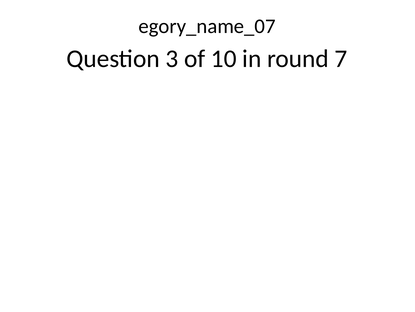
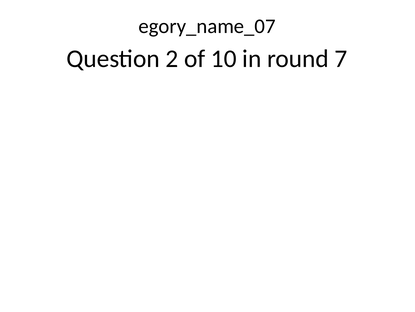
3: 3 -> 2
